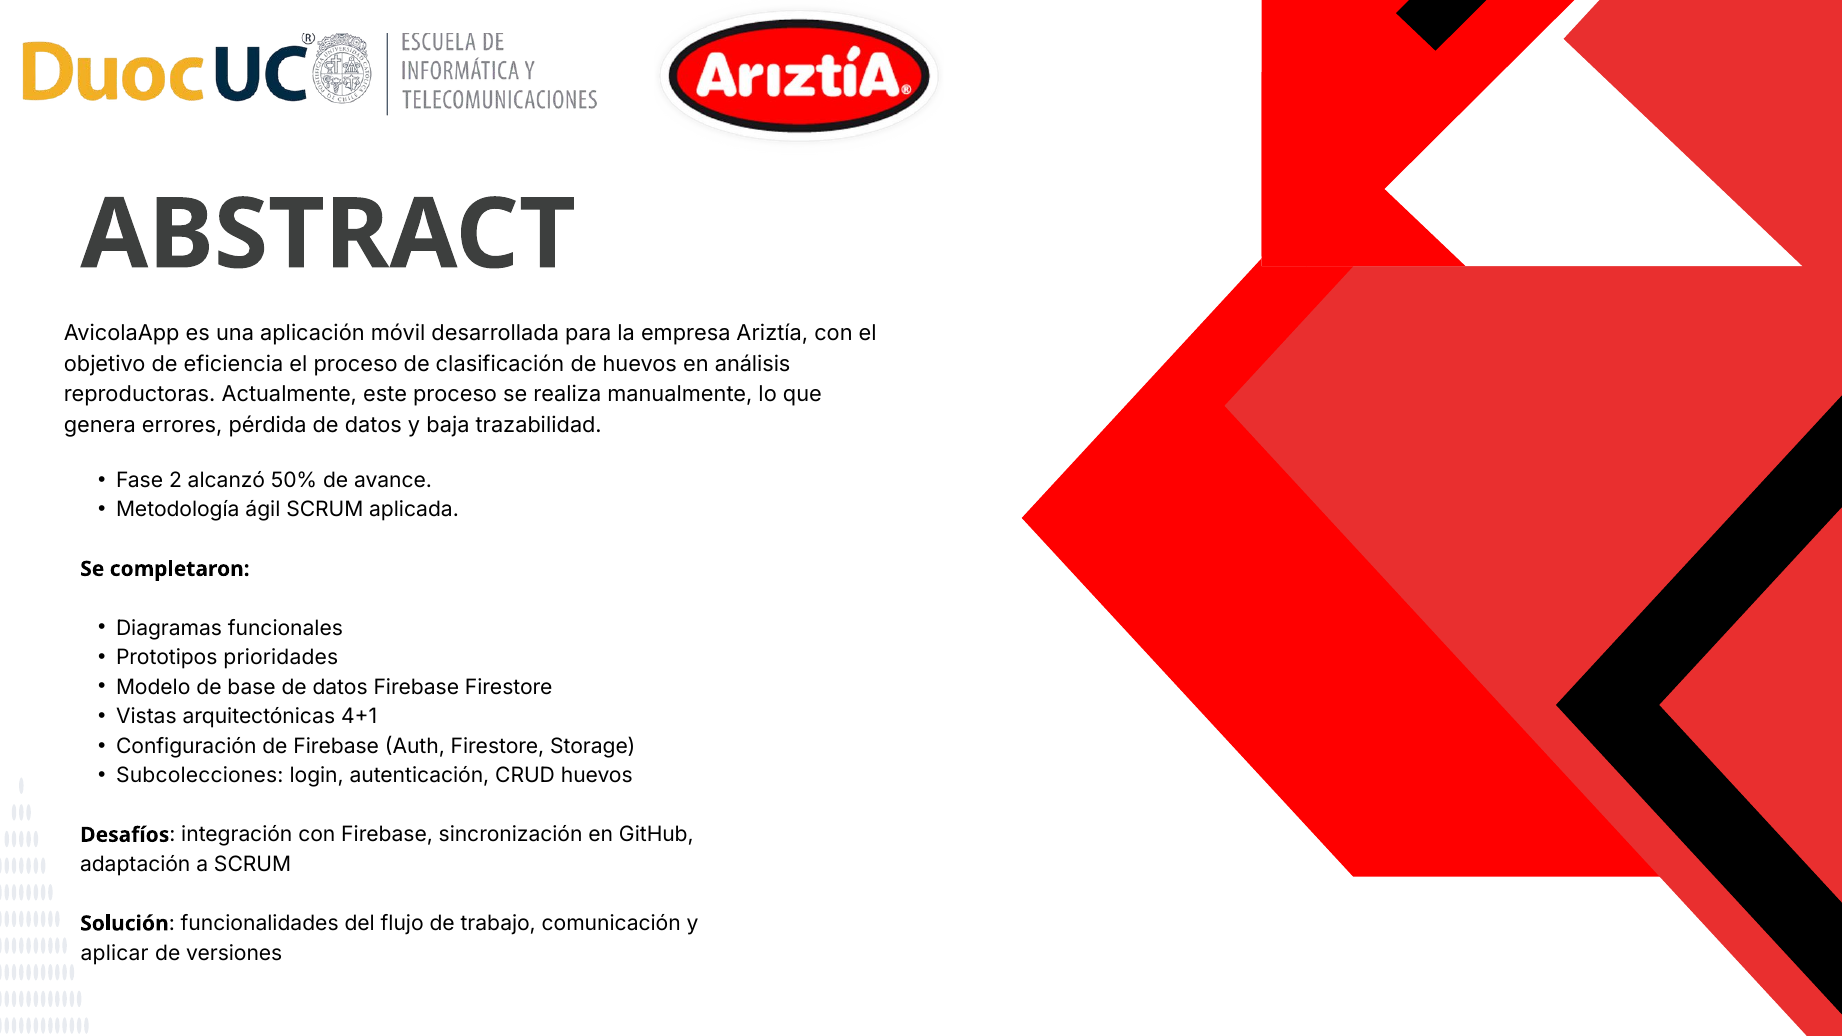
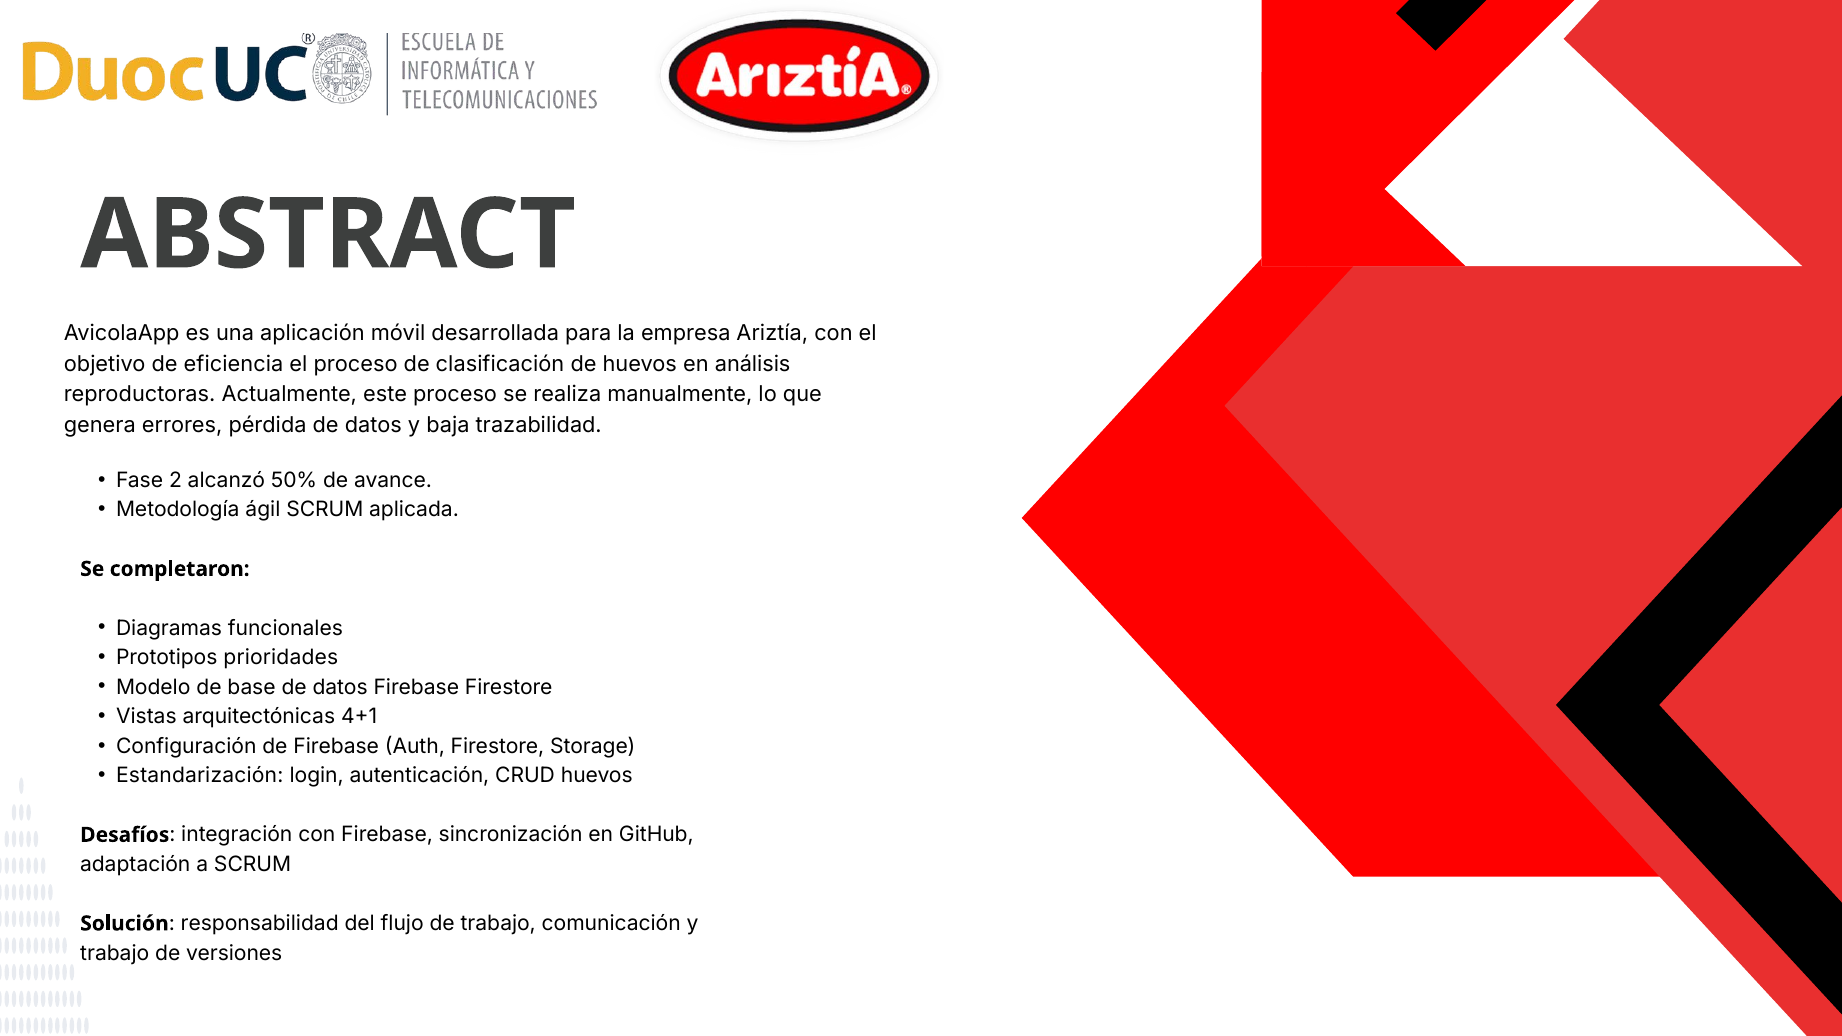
Subcolecciones: Subcolecciones -> Estandarización
funcionalidades: funcionalidades -> responsabilidad
aplicar at (115, 953): aplicar -> trabajo
